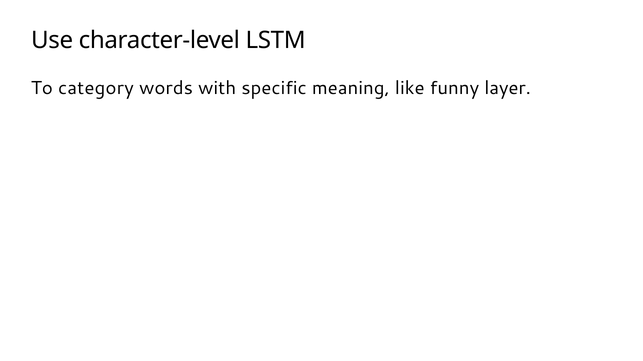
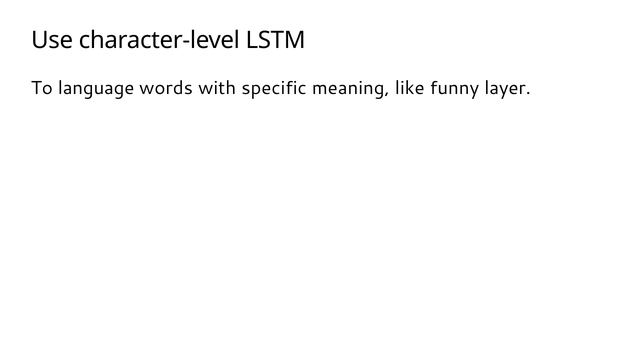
category: category -> language
